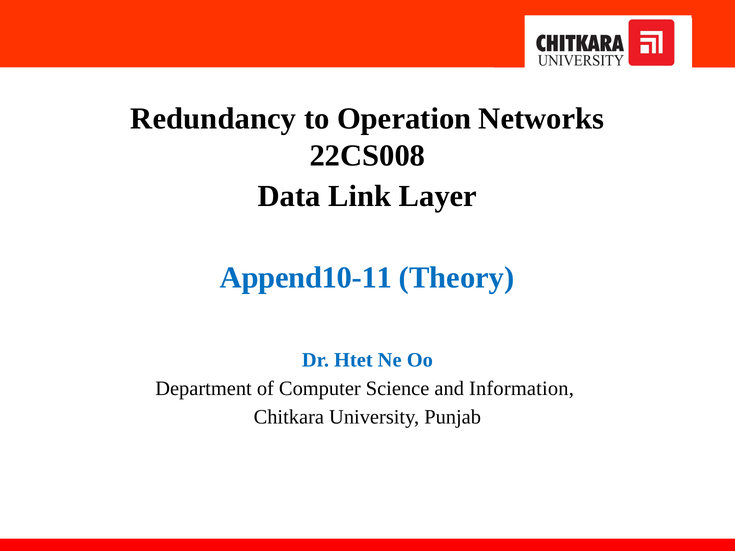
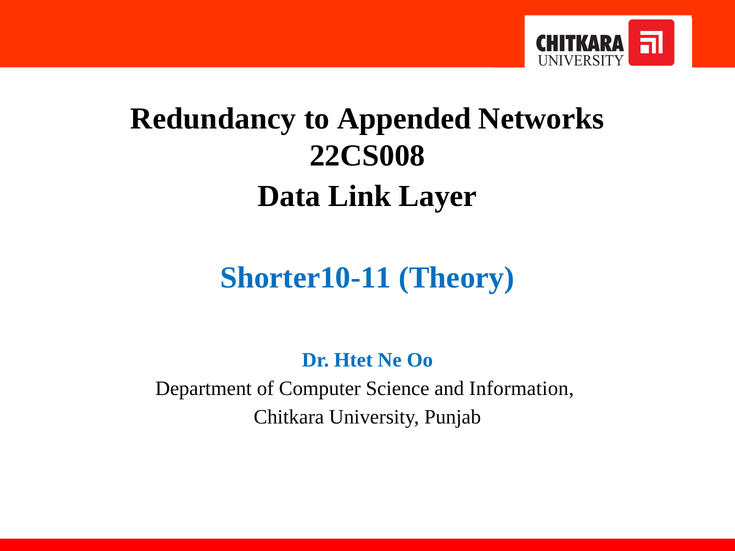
Operation: Operation -> Appended
Append10-11: Append10-11 -> Shorter10-11
